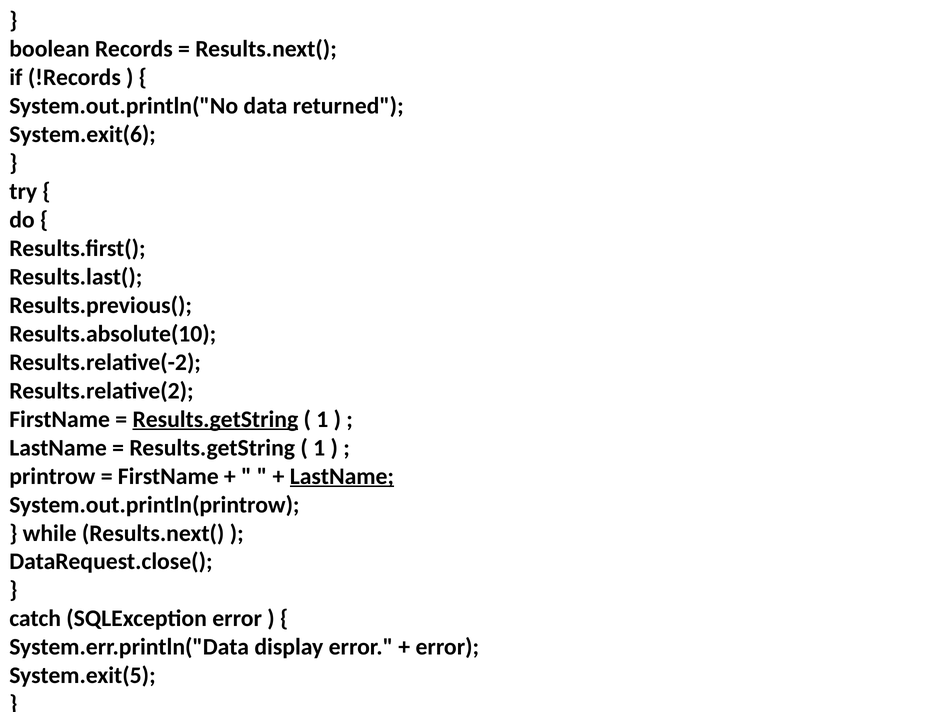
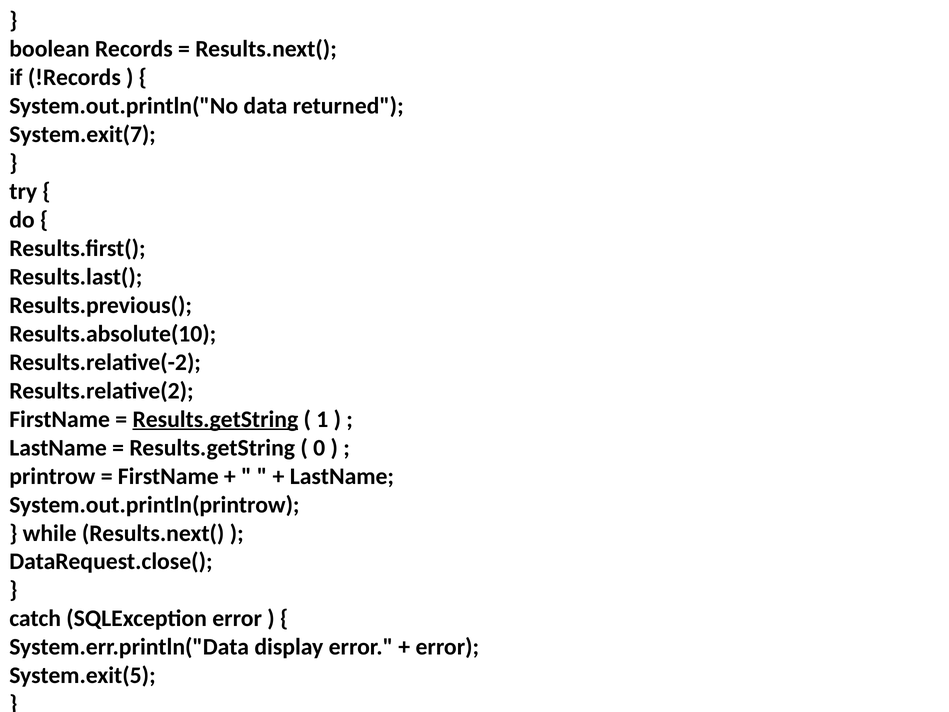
System.exit(6: System.exit(6 -> System.exit(7
1 at (319, 448): 1 -> 0
LastName at (342, 476) underline: present -> none
